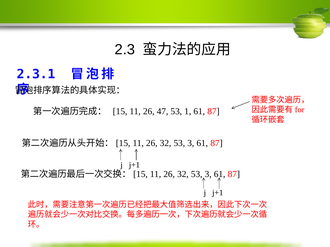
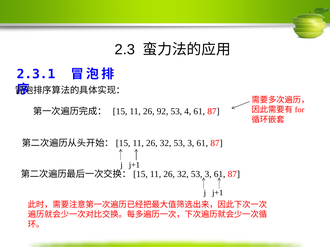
47: 47 -> 92
1: 1 -> 4
